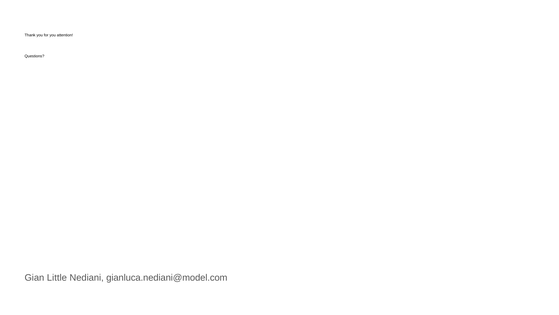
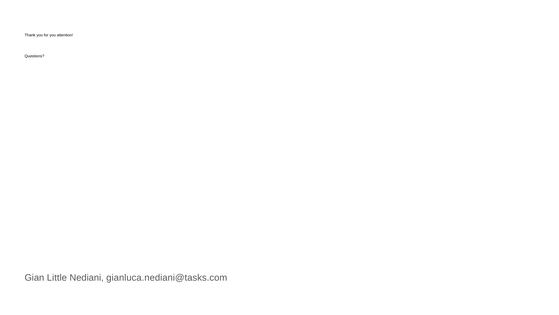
gianluca.nediani@model.com: gianluca.nediani@model.com -> gianluca.nediani@tasks.com
